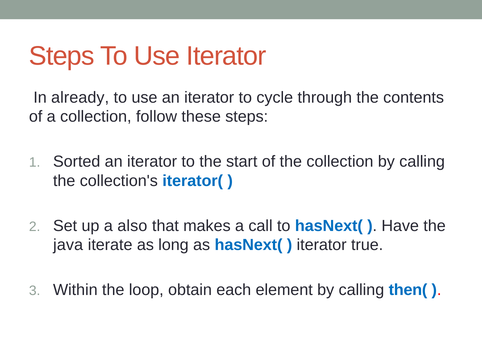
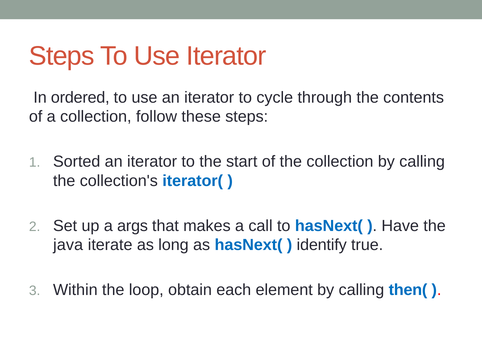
already: already -> ordered
also: also -> args
iterator at (322, 245): iterator -> identify
